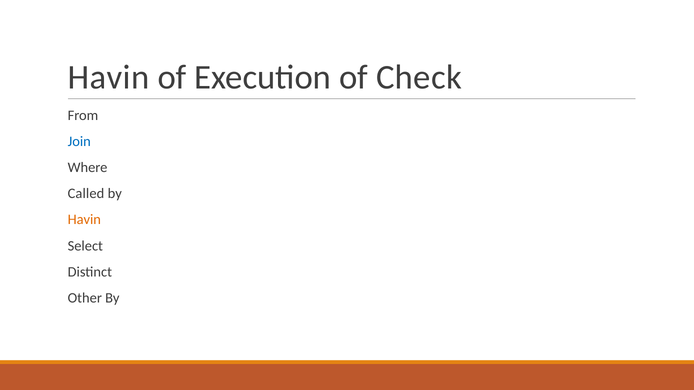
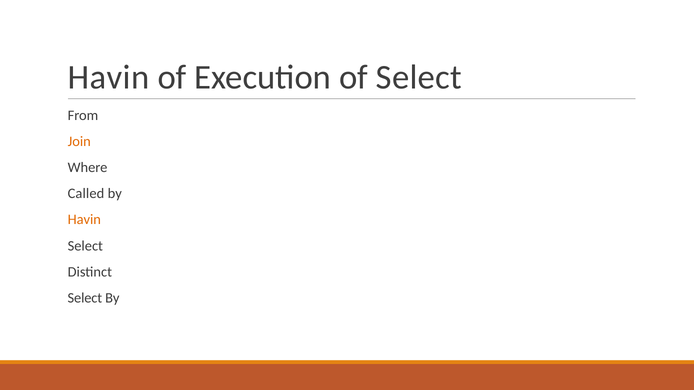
of Check: Check -> Select
Join colour: blue -> orange
Other at (85, 298): Other -> Select
